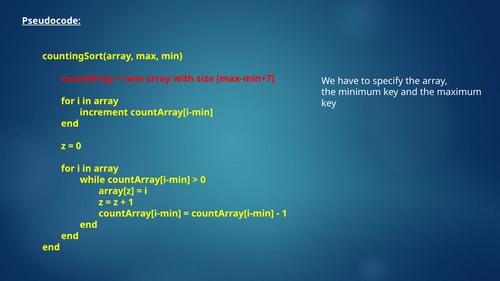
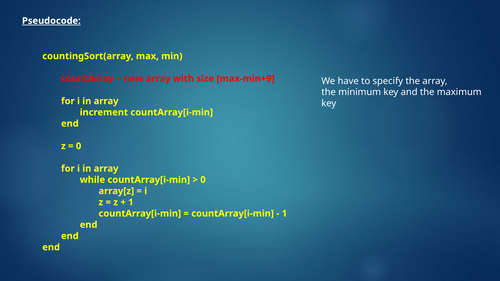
max-min+7: max-min+7 -> max-min+9
